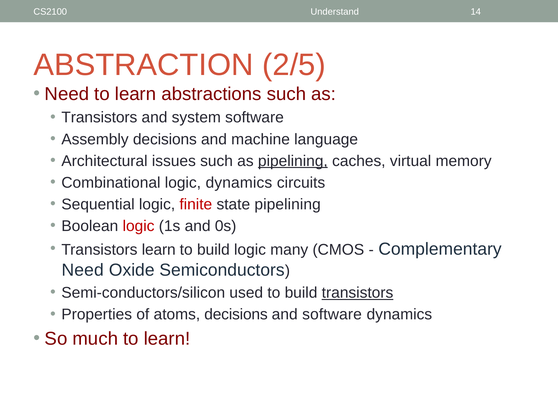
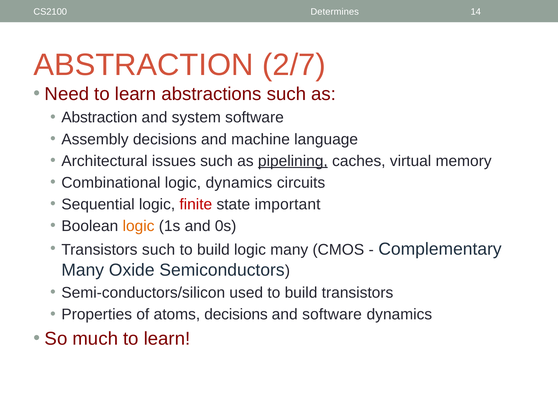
Understand: Understand -> Determines
2/5: 2/5 -> 2/7
Transistors at (99, 118): Transistors -> Abstraction
state pipelining: pipelining -> important
logic at (139, 226) colour: red -> orange
Transistors learn: learn -> such
Need at (83, 270): Need -> Many
transistors at (358, 293) underline: present -> none
